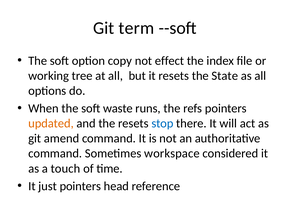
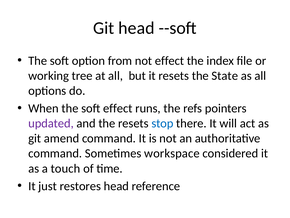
Git term: term -> head
copy: copy -> from
soft waste: waste -> effect
updated colour: orange -> purple
just pointers: pointers -> restores
